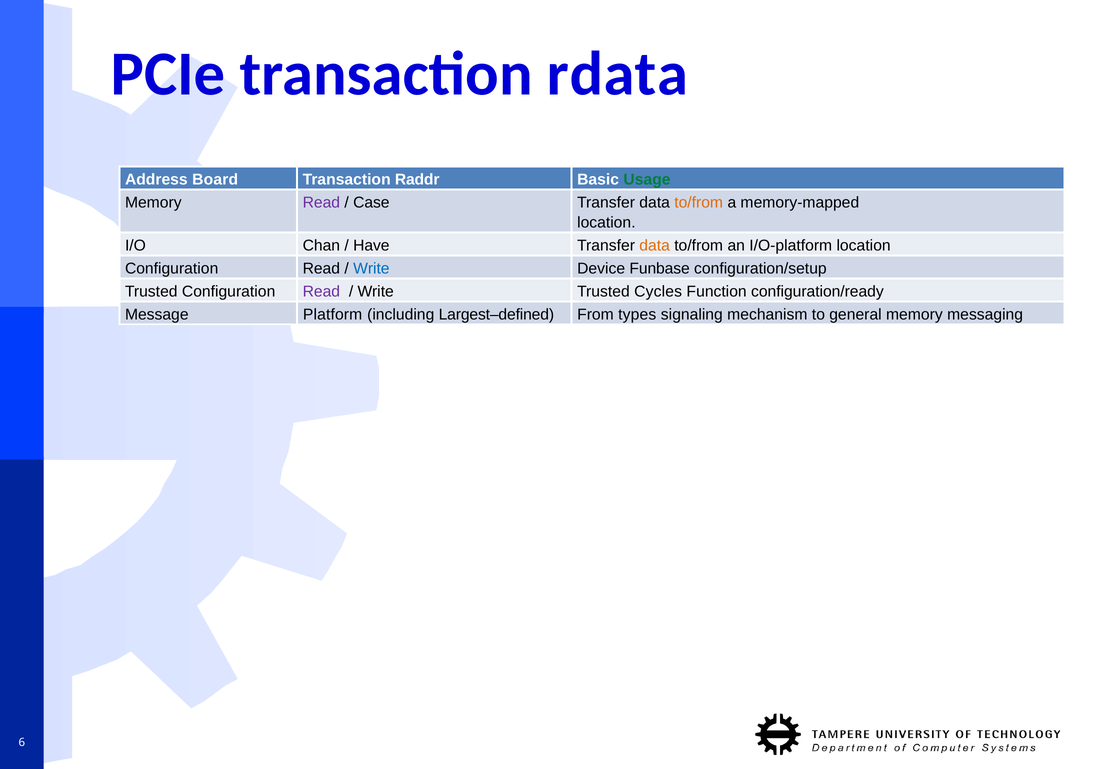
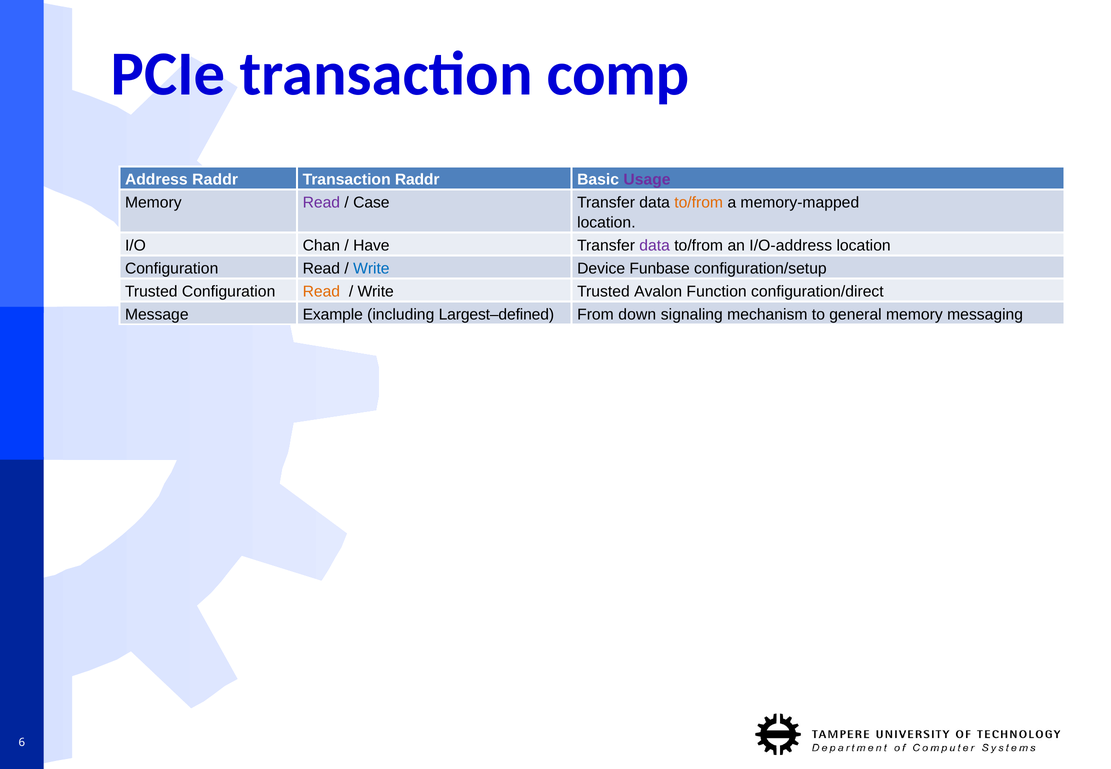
rdata: rdata -> comp
Address Board: Board -> Raddr
Usage colour: green -> purple
data at (655, 246) colour: orange -> purple
I/O-platform: I/O-platform -> I/O-address
Read at (321, 291) colour: purple -> orange
Cycles: Cycles -> Avalon
configuration/ready: configuration/ready -> configuration/direct
Platform: Platform -> Example
types: types -> down
